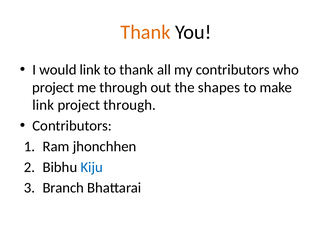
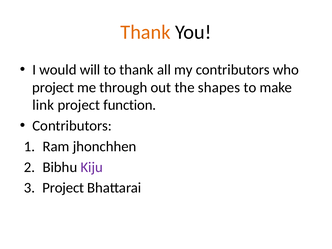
would link: link -> will
project through: through -> function
Kiju colour: blue -> purple
Branch at (63, 188): Branch -> Project
